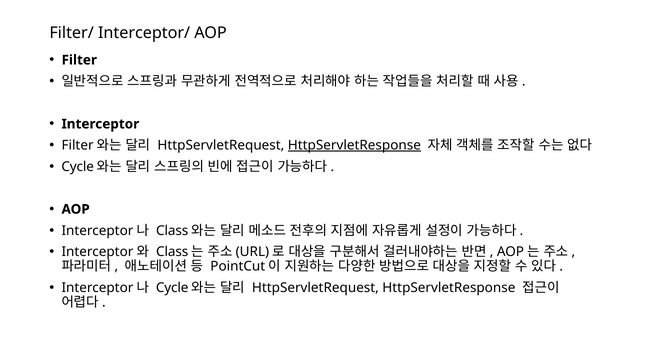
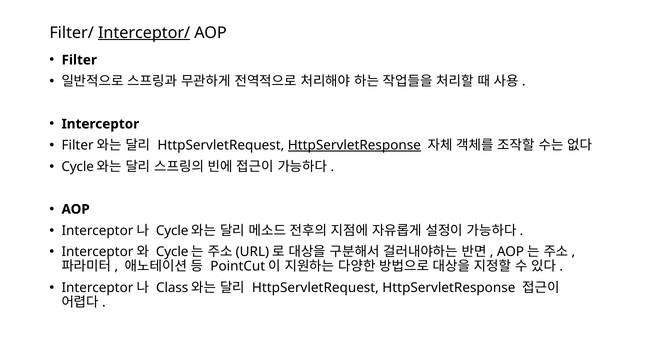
Interceptor/ underline: none -> present
Class at (172, 231): Class -> Cycle
Class at (172, 252): Class -> Cycle
Cycle at (172, 288): Cycle -> Class
